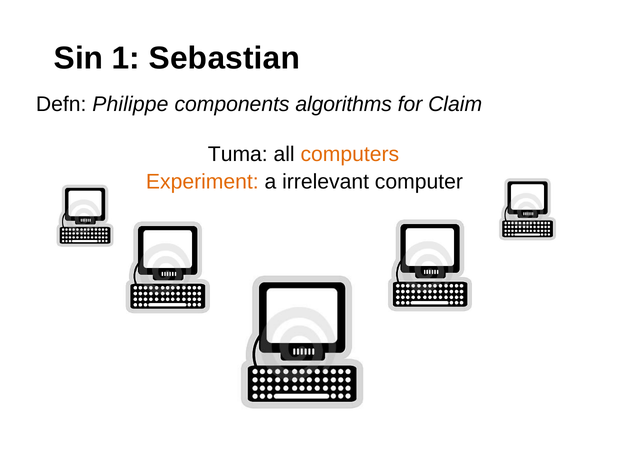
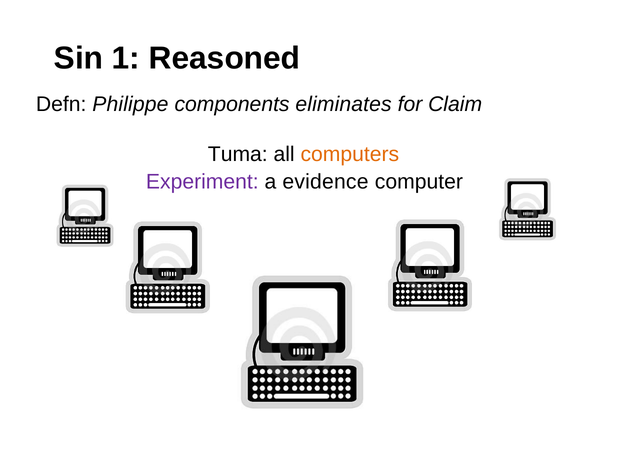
Sebastian: Sebastian -> Reasoned
algorithms: algorithms -> eliminates
Experiment colour: orange -> purple
irrelevant: irrelevant -> evidence
